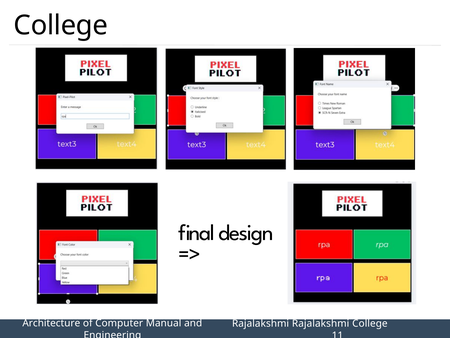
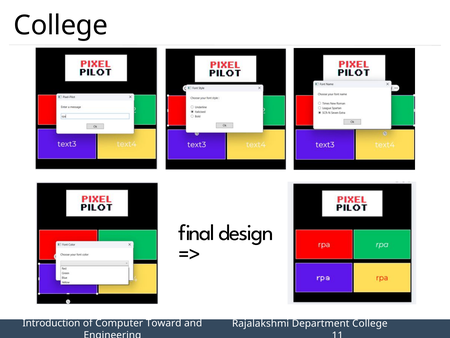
Architecture: Architecture -> Introduction
Manual: Manual -> Toward
Rajalakshmi Rajalakshmi: Rajalakshmi -> Department
